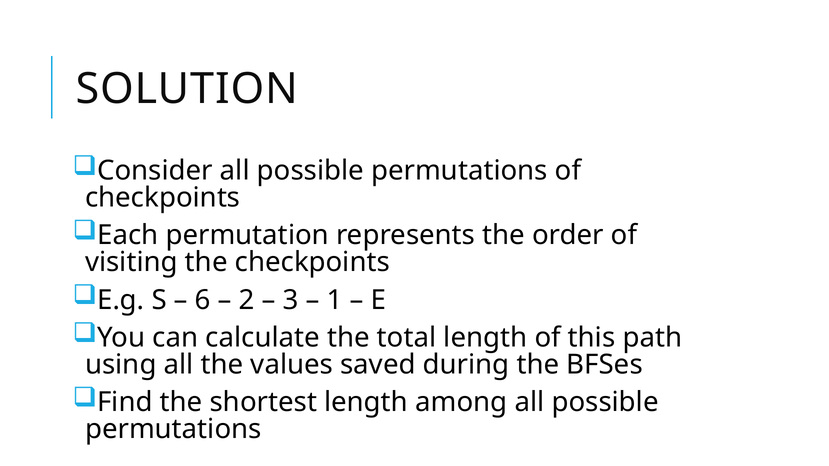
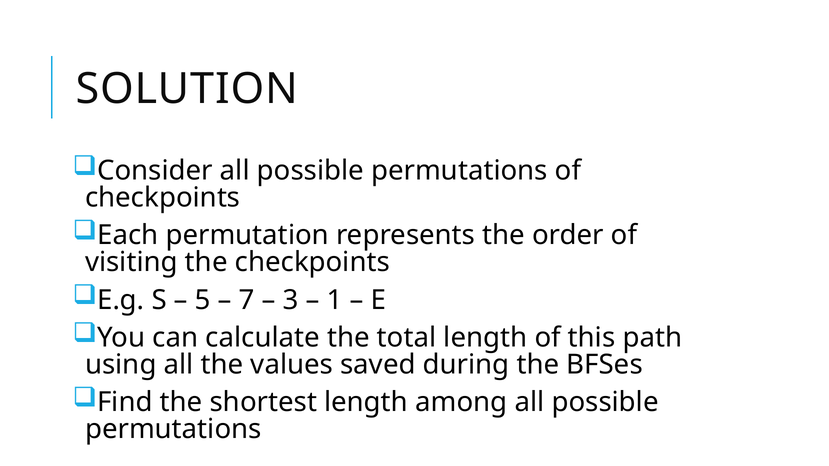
6: 6 -> 5
2: 2 -> 7
